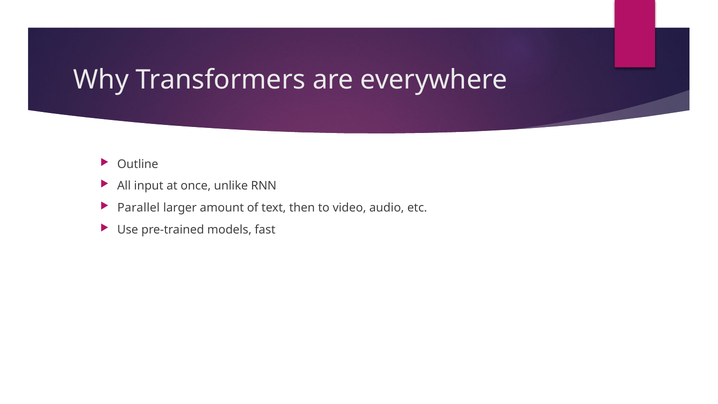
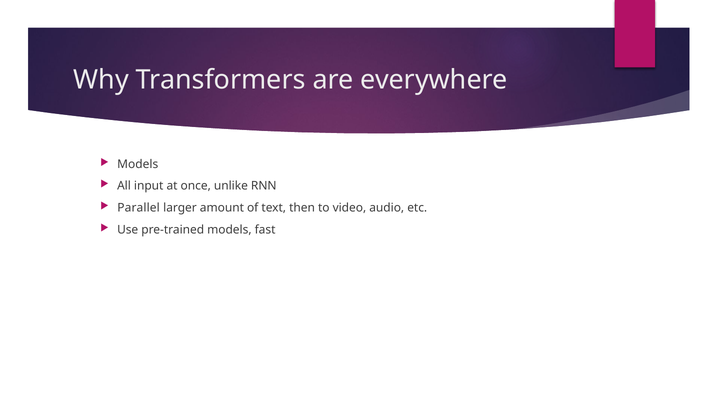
Outline at (138, 164): Outline -> Models
